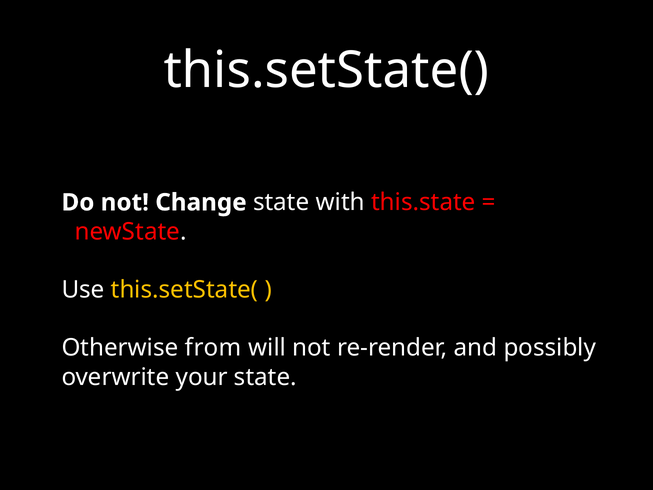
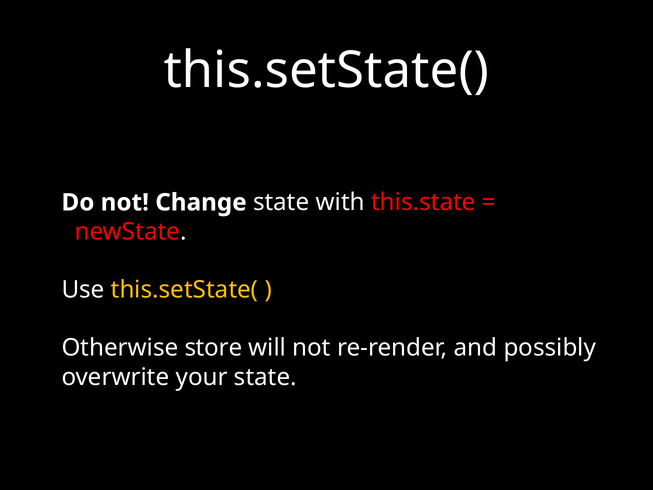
from: from -> store
